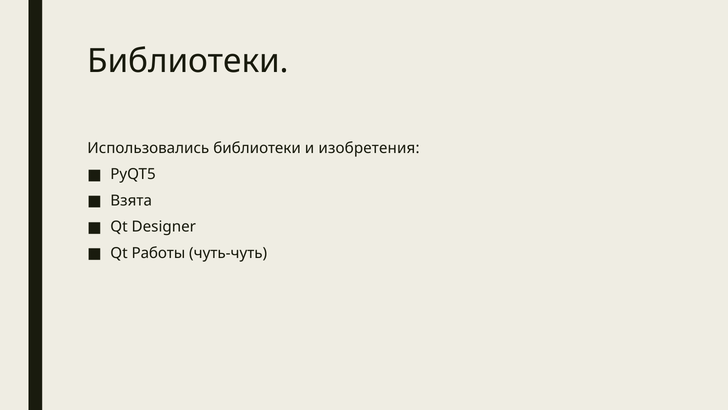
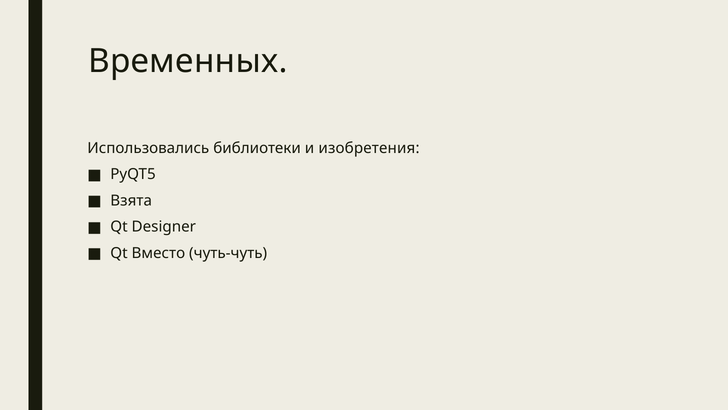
Библиотеки at (188, 61): Библиотеки -> Временных
Работы: Работы -> Вместо
